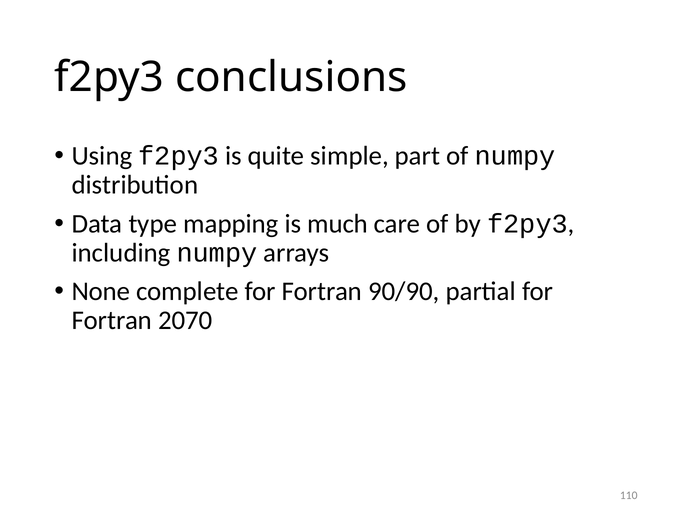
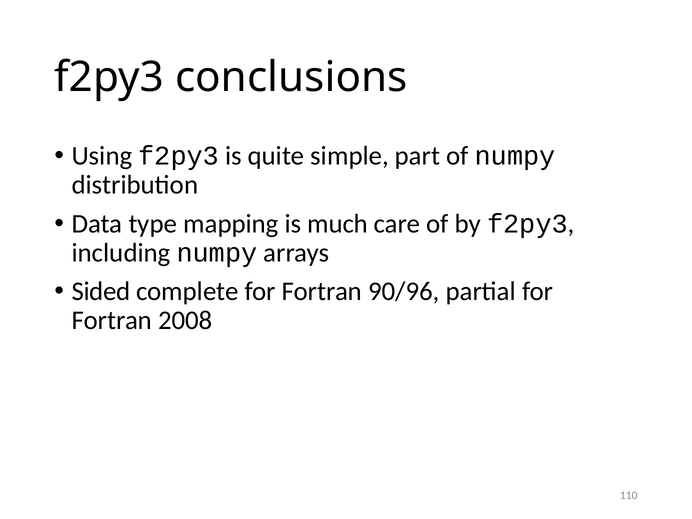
None: None -> Sided
90/90: 90/90 -> 90/96
2070: 2070 -> 2008
